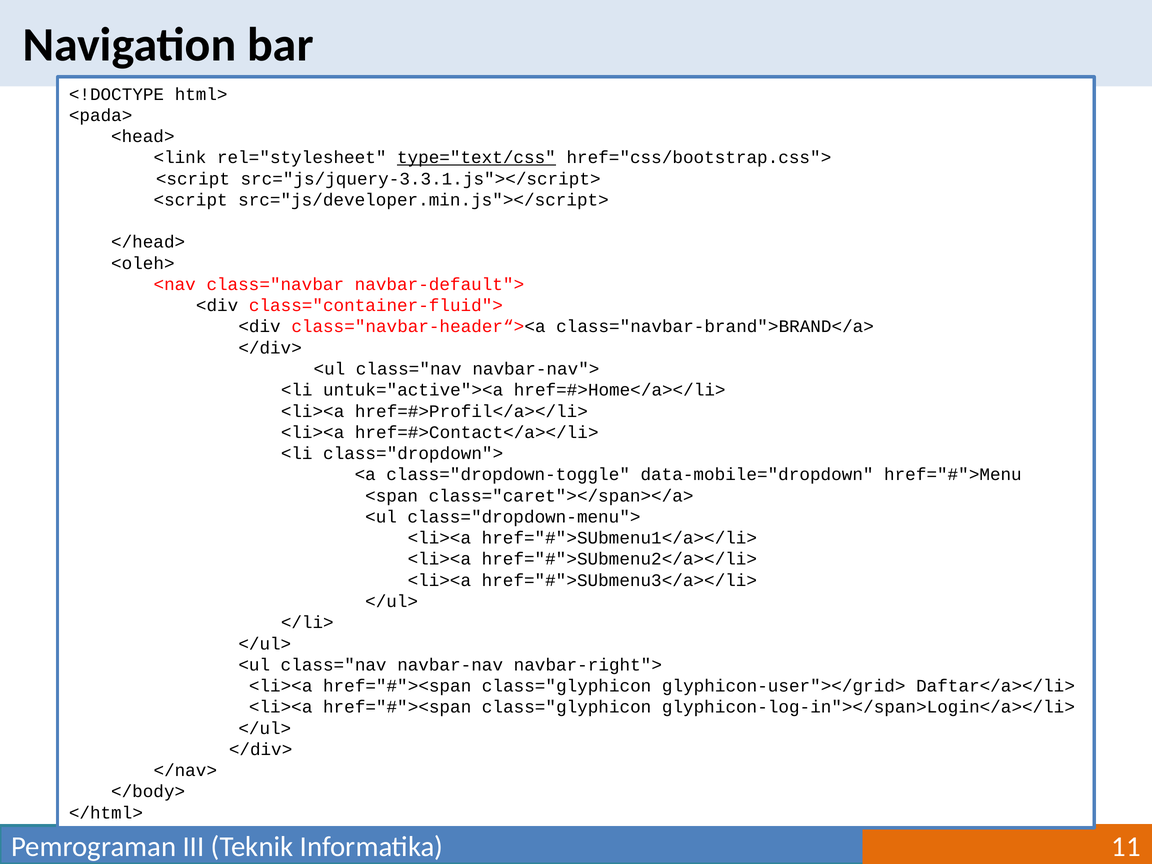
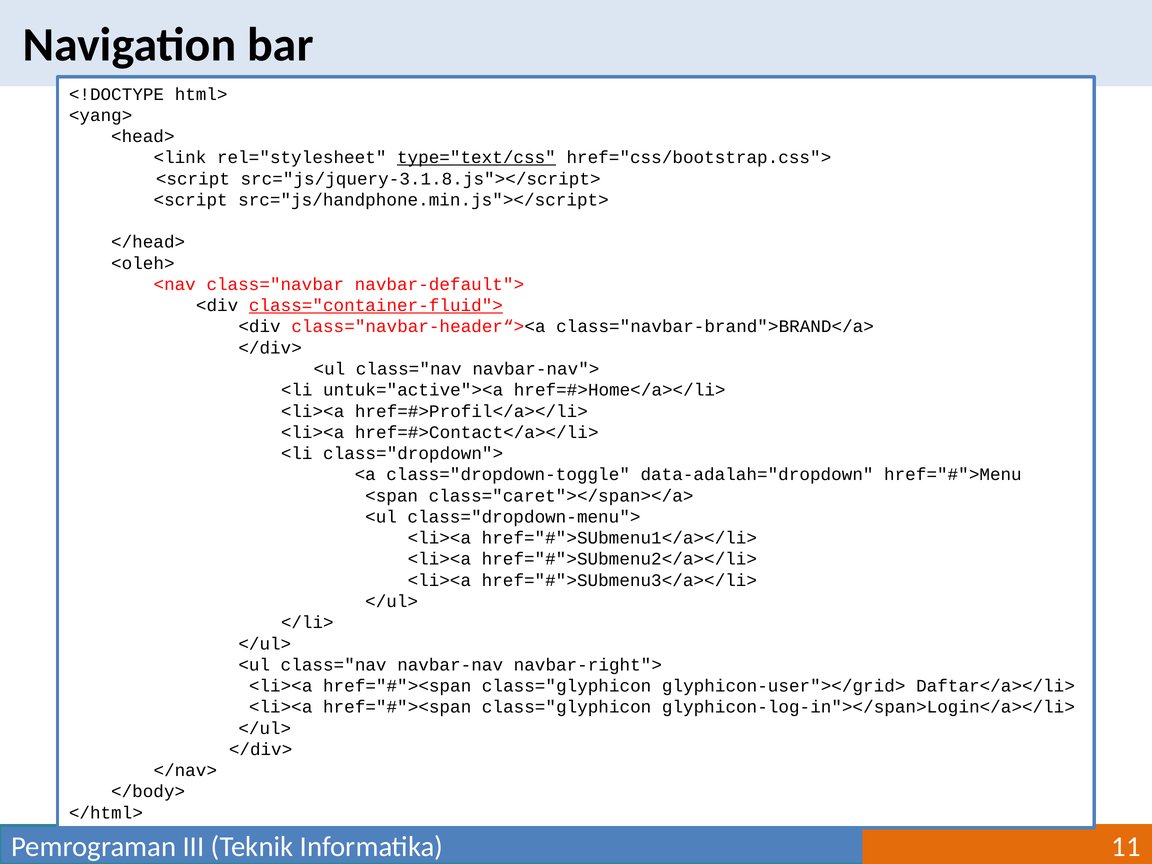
<pada>: <pada> -> <yang>
src="js/jquery-3.3.1.js"></script>: src="js/jquery-3.3.1.js"></script> -> src="js/jquery-3.1.8.js"></script>
src="js/developer.min.js"></script>: src="js/developer.min.js"></script> -> src="js/handphone.min.js"></script>
class="container-fluid"> underline: none -> present
data-mobile="dropdown: data-mobile="dropdown -> data-adalah="dropdown
